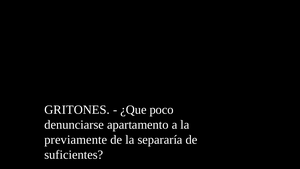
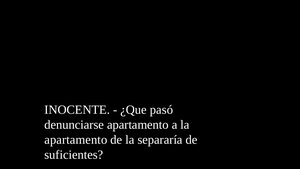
GRITONES: GRITONES -> INOCENTE
poco: poco -> pasó
previamente at (76, 140): previamente -> apartamento
